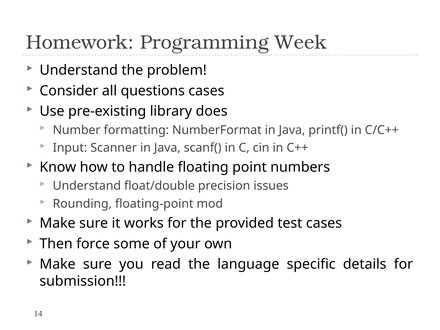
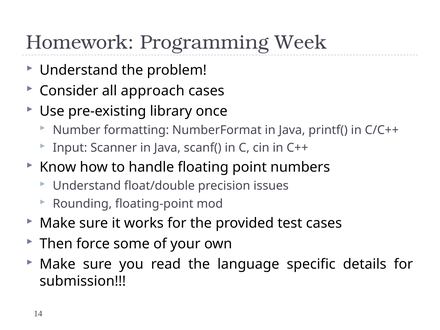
questions: questions -> approach
does: does -> once
